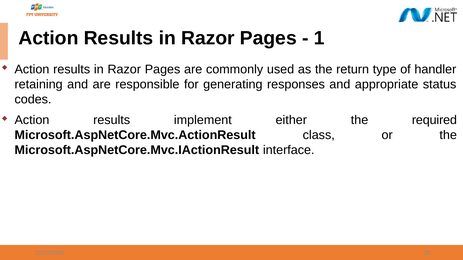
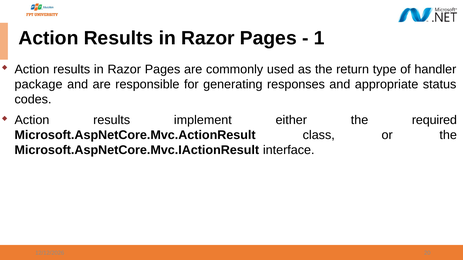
retaining: retaining -> package
